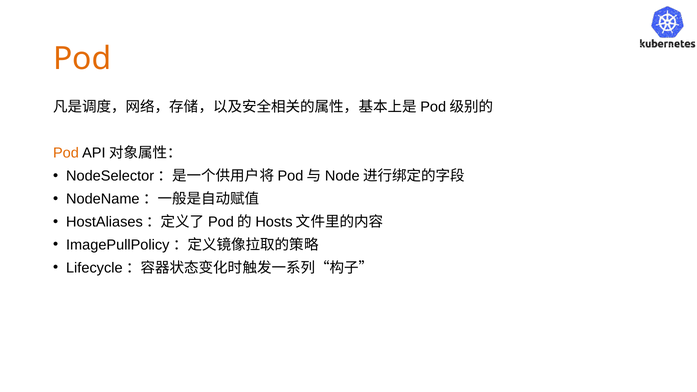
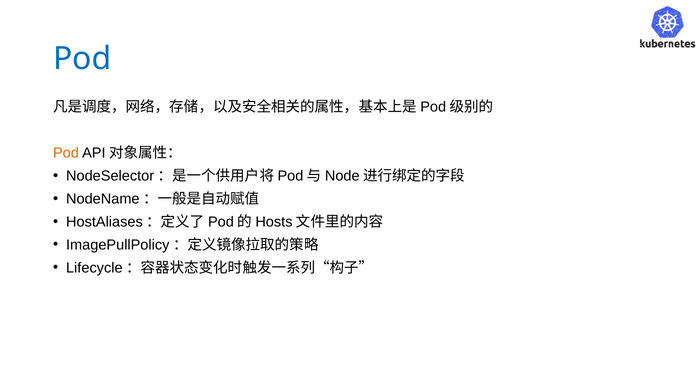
Pod at (82, 59) colour: orange -> blue
